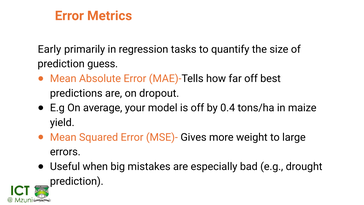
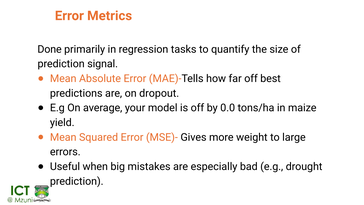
Early: Early -> Done
guess: guess -> signal
0.4: 0.4 -> 0.0
